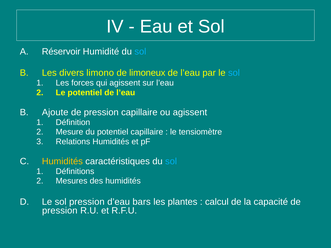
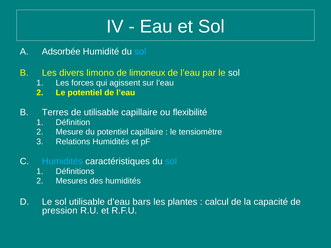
Réservoir: Réservoir -> Adsorbée
sol at (234, 73) colour: light blue -> white
Ajoute: Ajoute -> Terres
pression at (101, 112): pression -> utilisable
ou agissent: agissent -> flexibilité
Humidités at (62, 161) colour: yellow -> light blue
sol pression: pression -> utilisable
